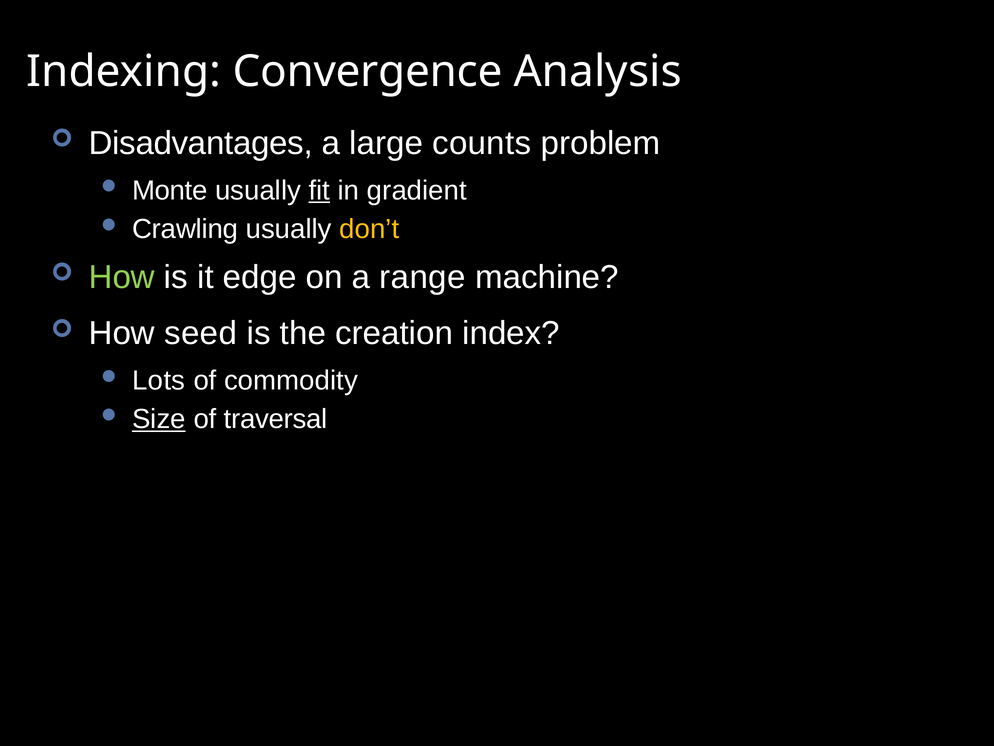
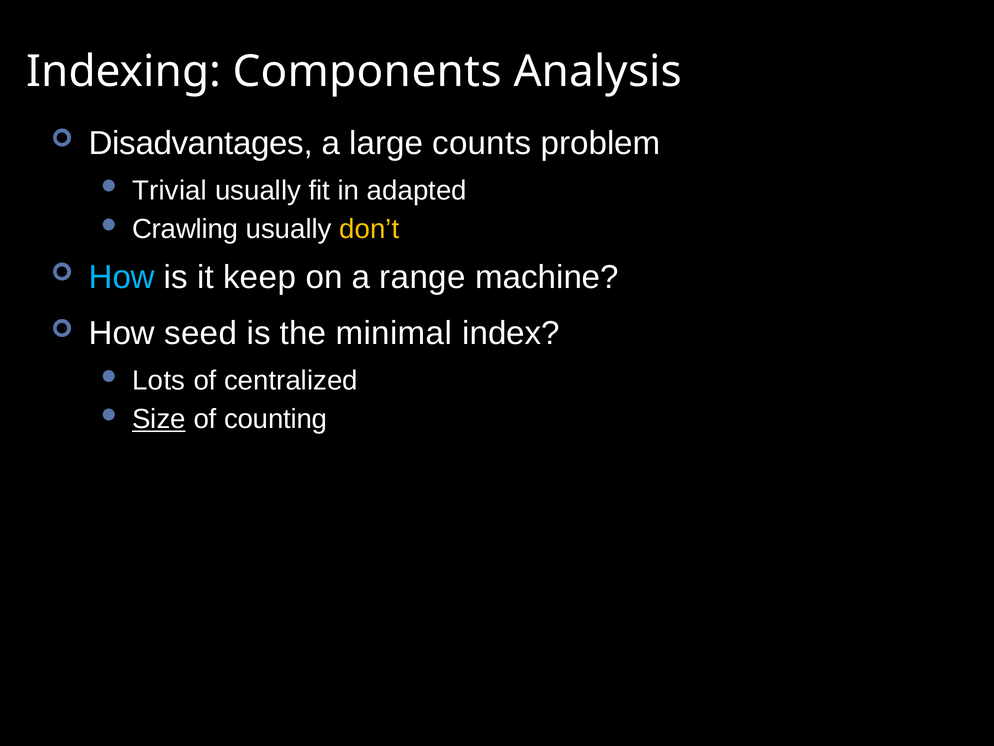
Convergence: Convergence -> Components
Monte: Monte -> Trivial
fit underline: present -> none
gradient: gradient -> adapted
How at (122, 277) colour: light green -> light blue
edge: edge -> keep
creation: creation -> minimal
commodity: commodity -> centralized
traversal: traversal -> counting
